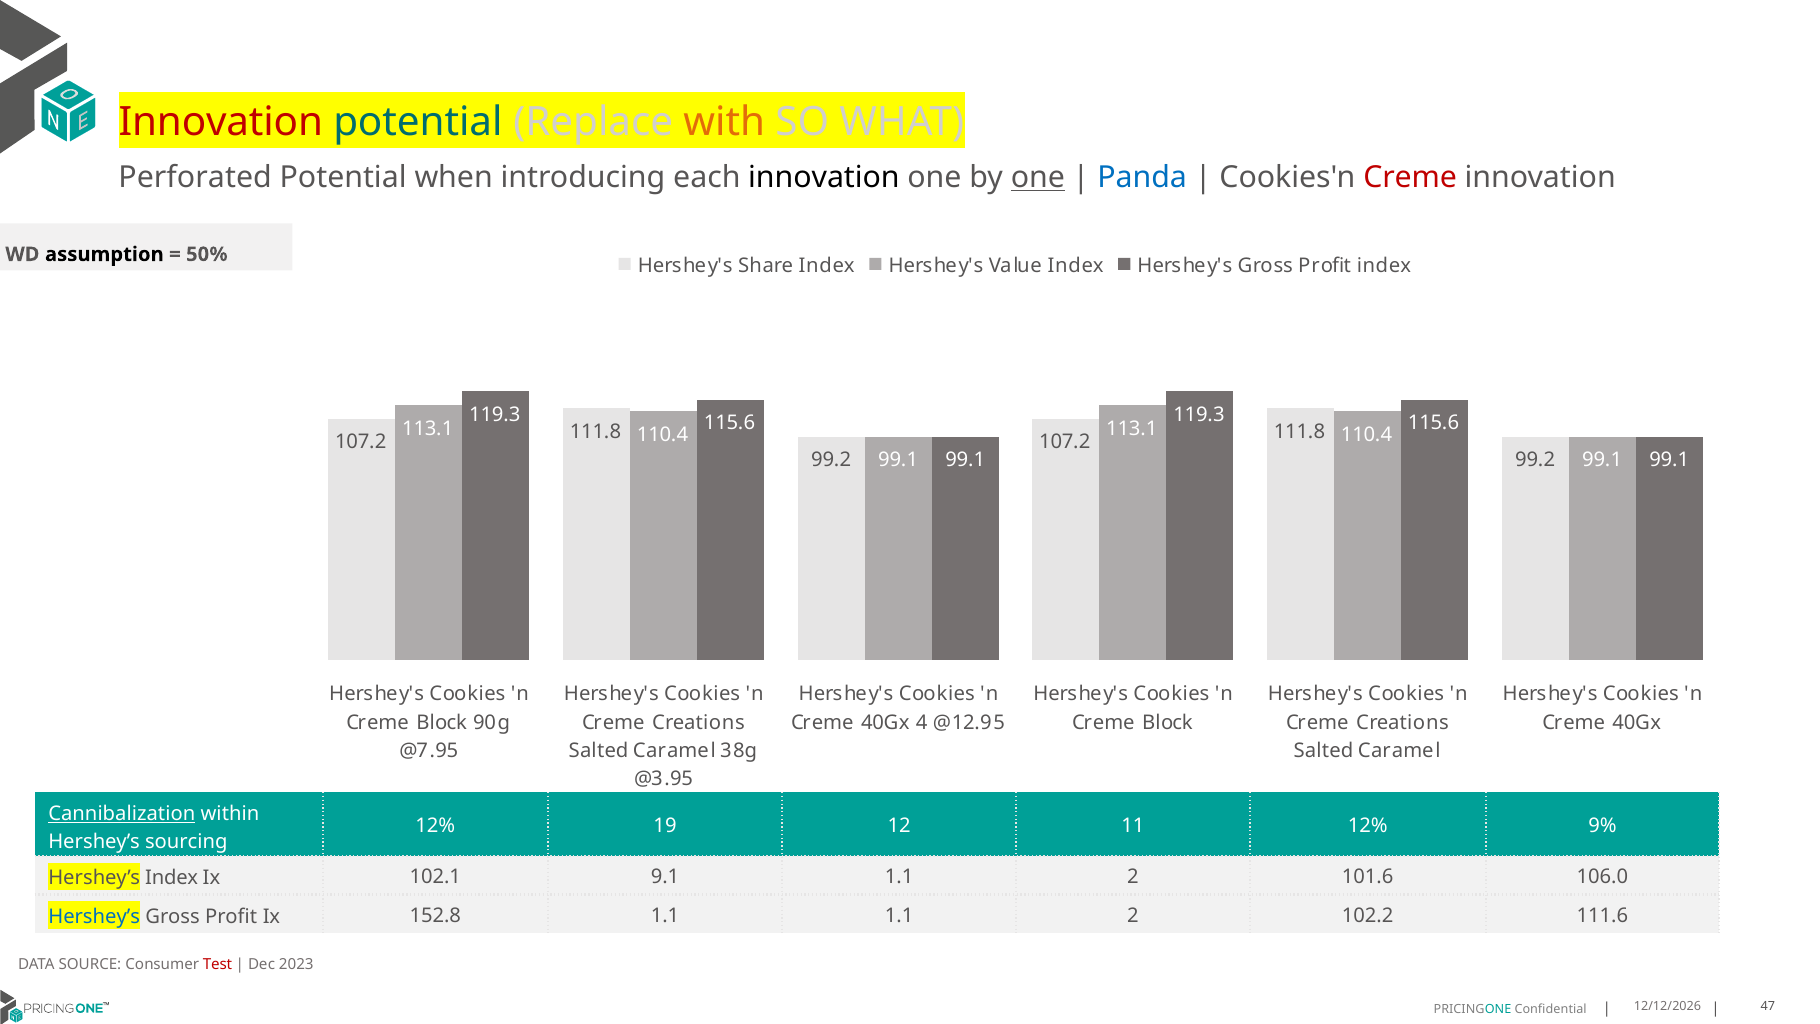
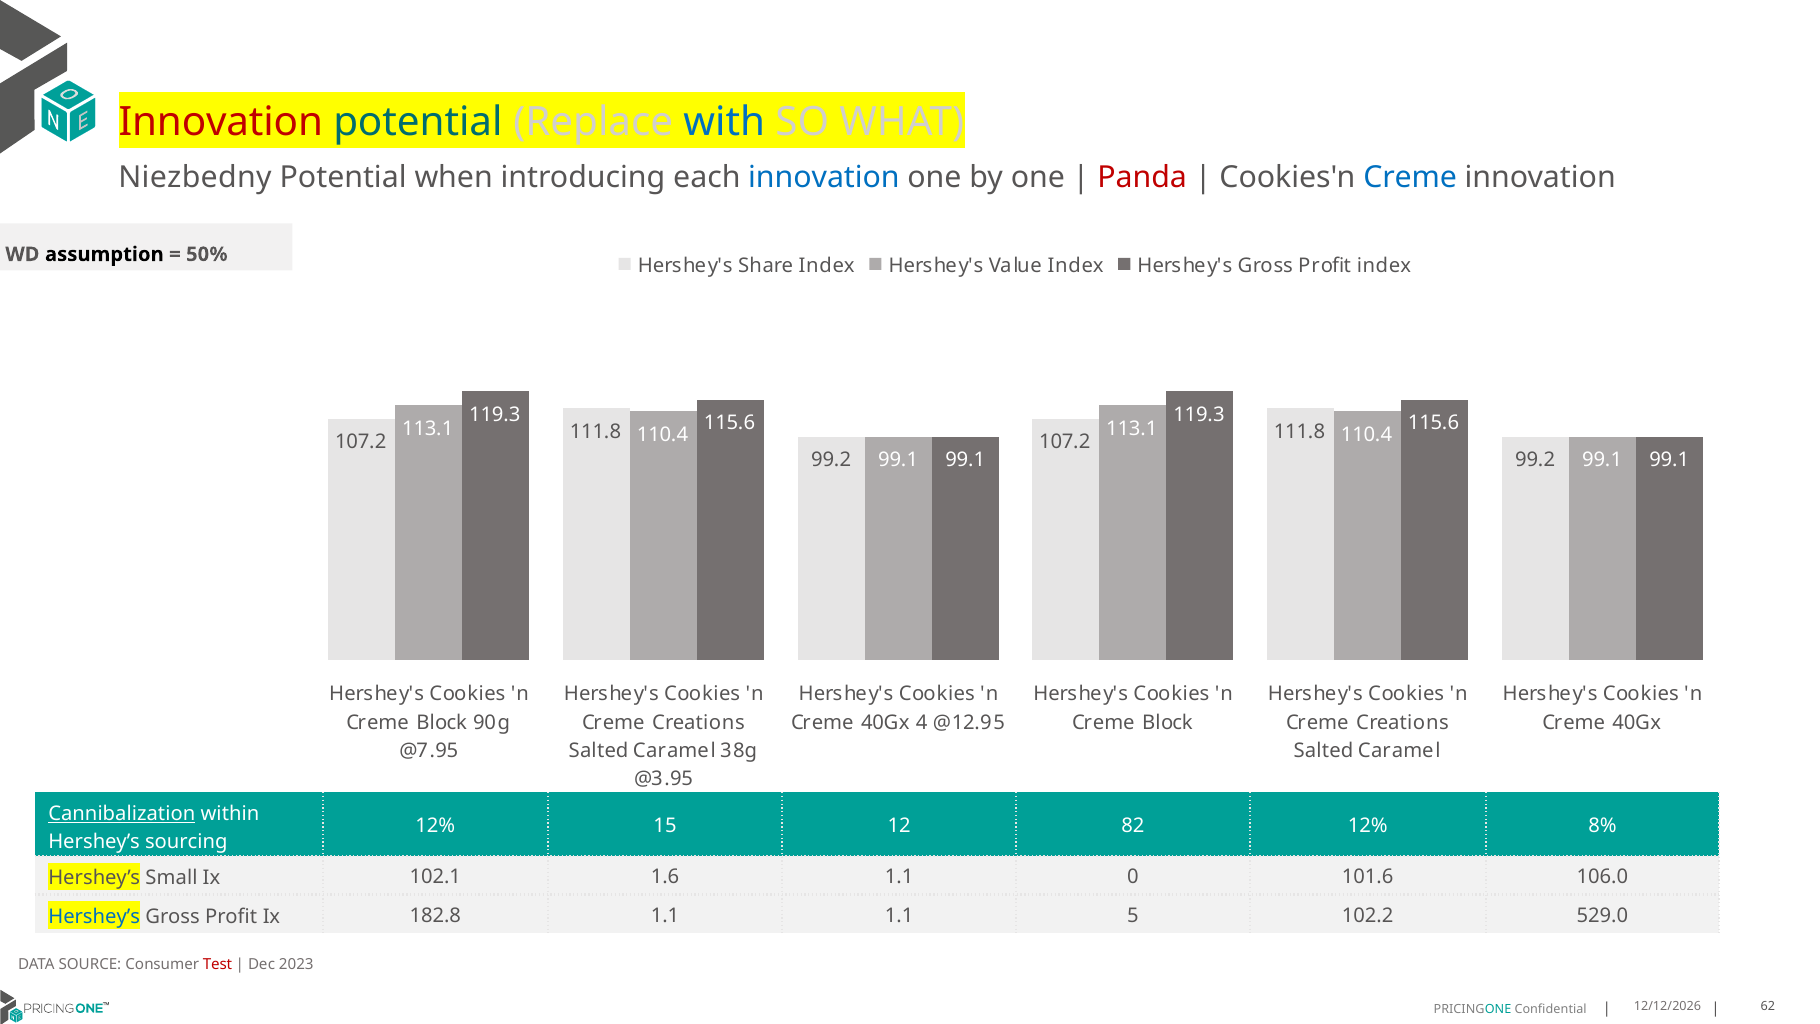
with colour: orange -> blue
Perforated: Perforated -> Niezbedny
innovation at (824, 177) colour: black -> blue
one at (1038, 177) underline: present -> none
Panda colour: blue -> red
Creme at (1410, 177) colour: red -> blue
19: 19 -> 15
11: 11 -> 82
9%: 9% -> 8%
Hershey’s Index: Index -> Small
9.1: 9.1 -> 1.6
2 at (1133, 877): 2 -> 0
152.8: 152.8 -> 182.8
1.1 1.1 2: 2 -> 5
111.6: 111.6 -> 529.0
47: 47 -> 62
